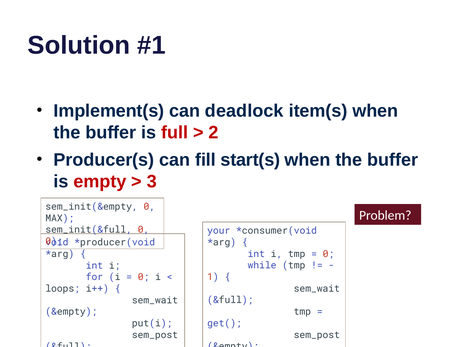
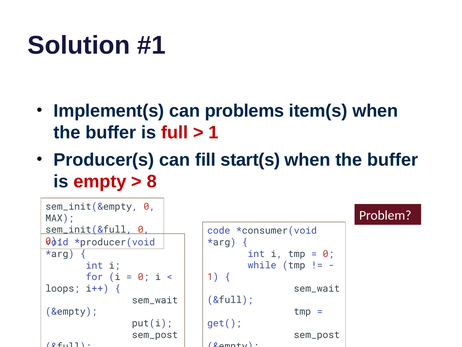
deadlock: deadlock -> problems
2 at (213, 132): 2 -> 1
3: 3 -> 8
your: your -> code
